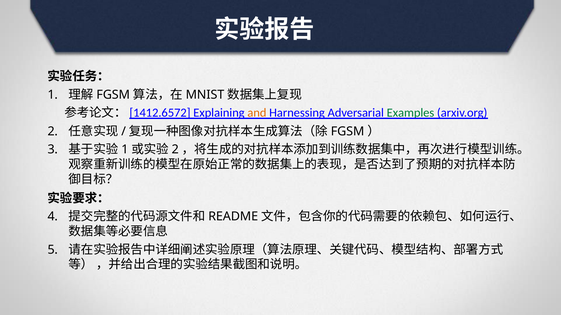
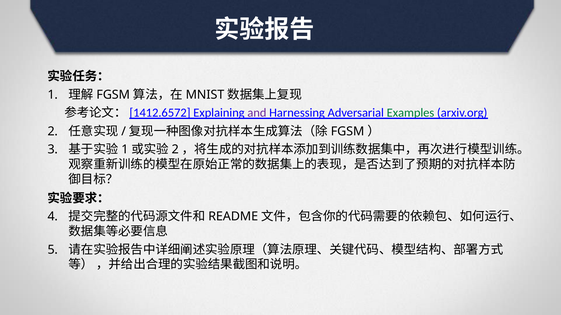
and colour: orange -> purple
